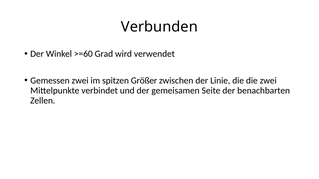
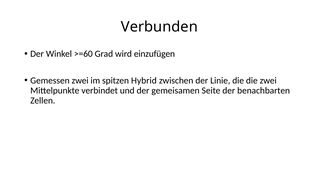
verwendet: verwendet -> einzufügen
Größer: Größer -> Hybrid
